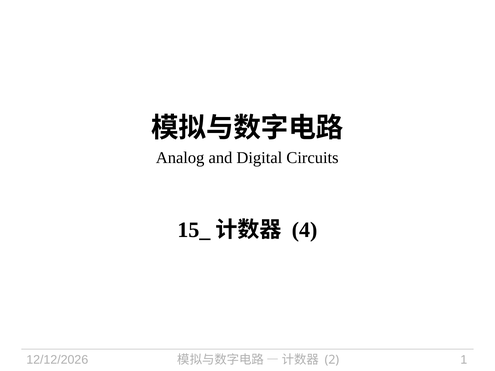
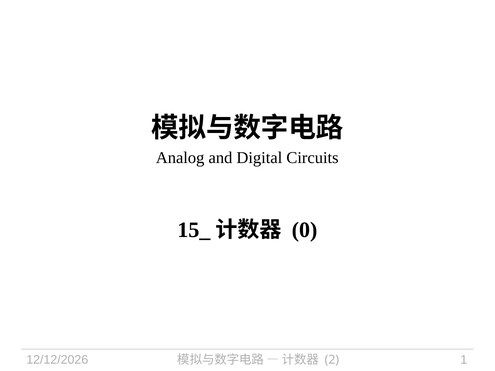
4: 4 -> 0
